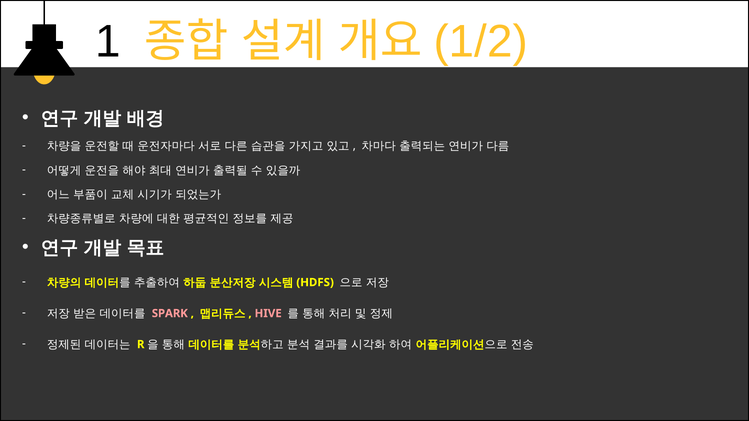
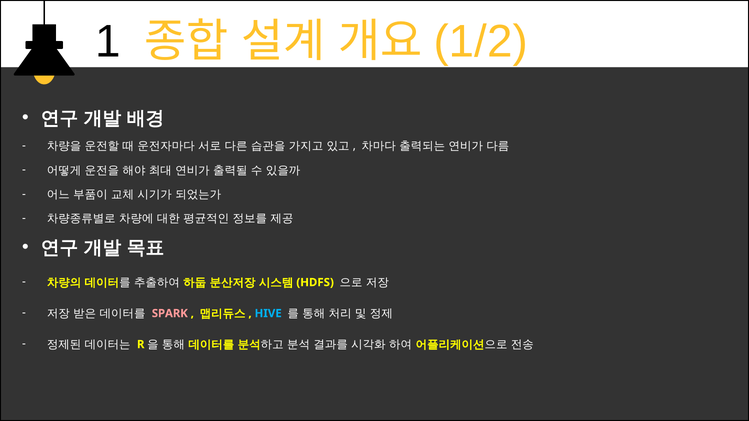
HIVE colour: pink -> light blue
